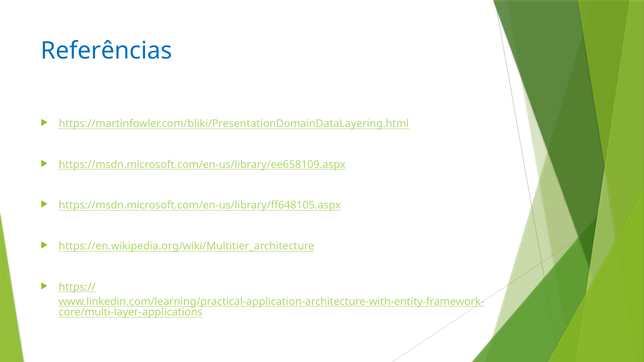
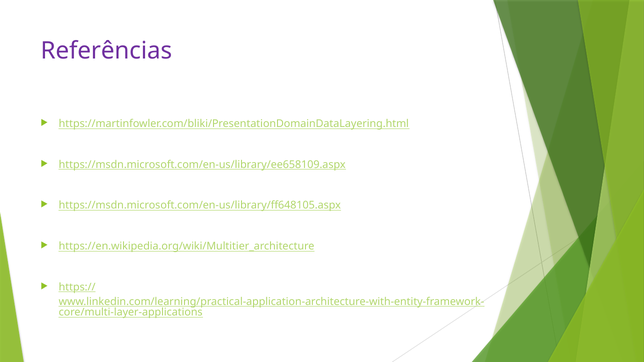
Referências colour: blue -> purple
